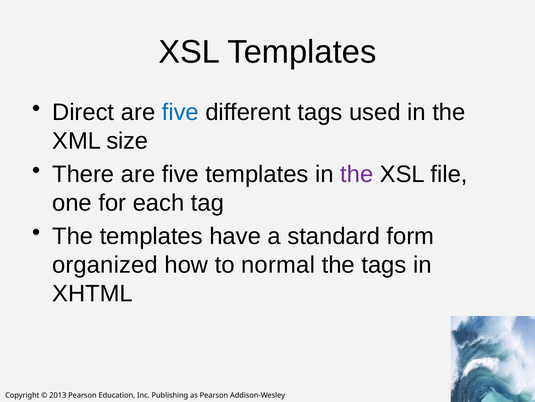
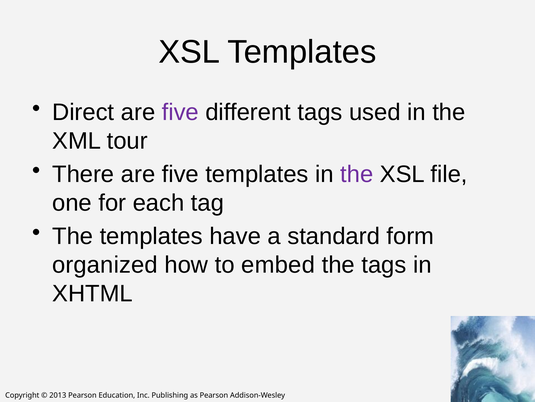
five at (180, 112) colour: blue -> purple
size: size -> tour
normal: normal -> embed
